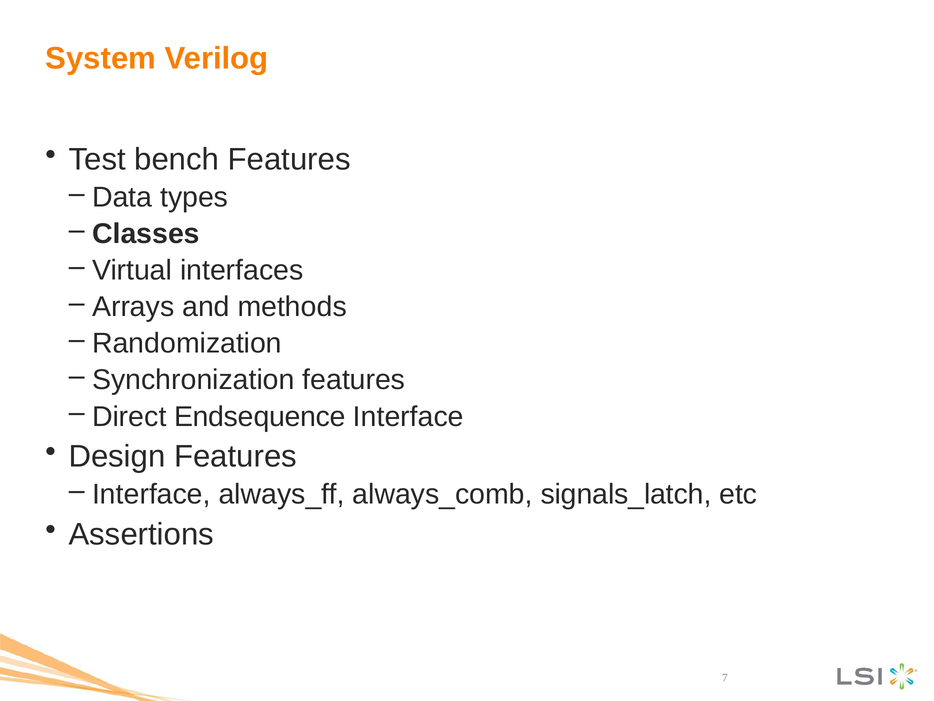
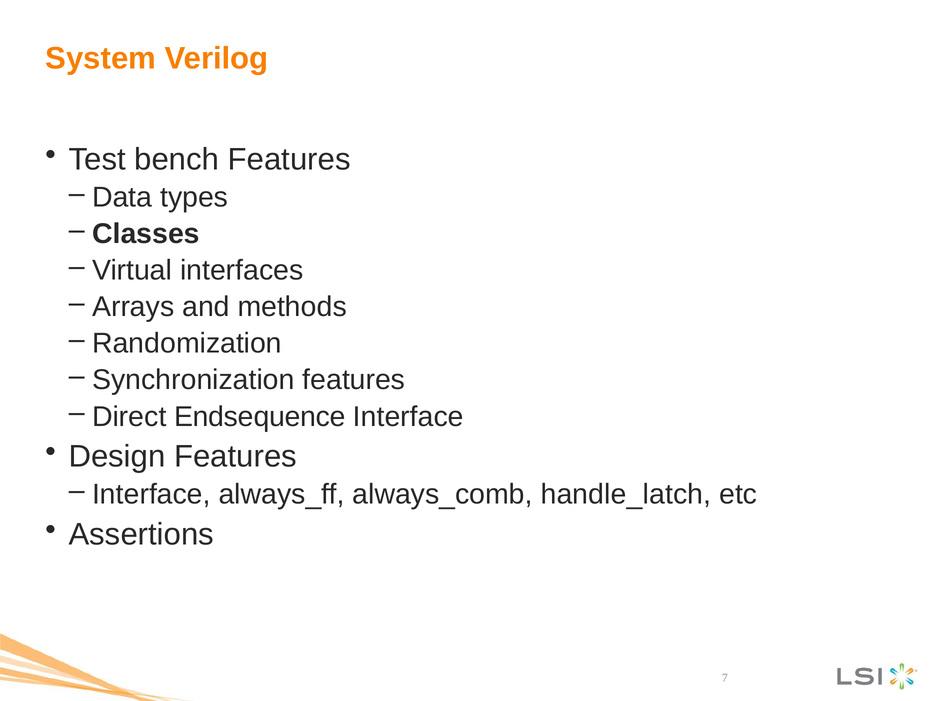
signals_latch: signals_latch -> handle_latch
